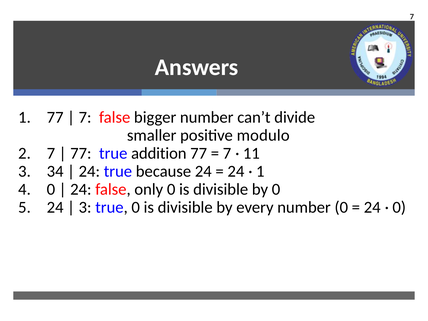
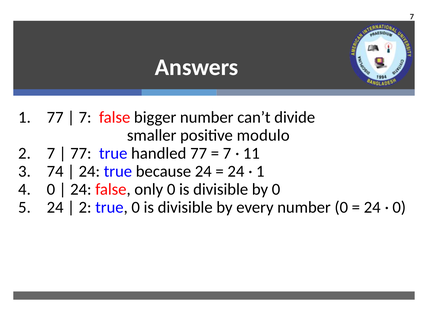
addition: addition -> handled
34: 34 -> 74
3 at (85, 207): 3 -> 2
